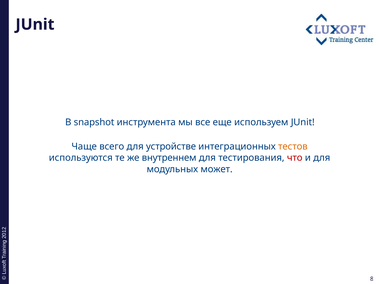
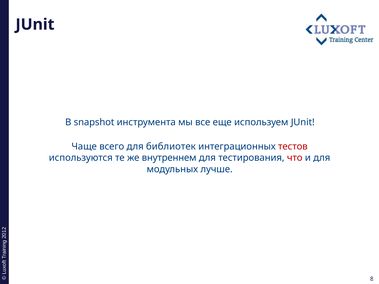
устройстве: устройстве -> библиотек
тестов colour: orange -> red
может: может -> лучше
